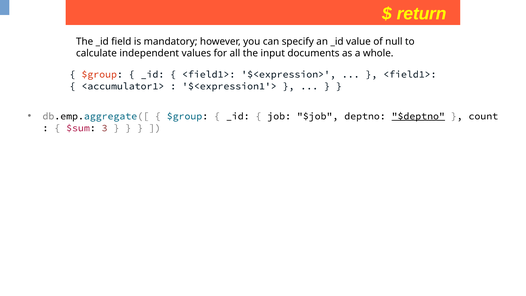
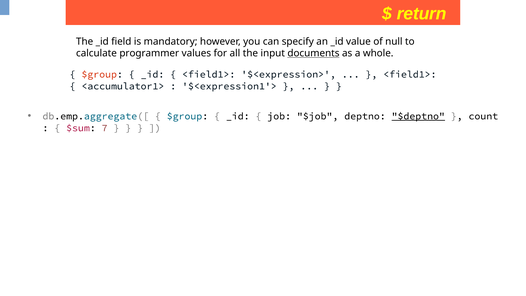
independent: independent -> programmer
documents underline: none -> present
3: 3 -> 7
